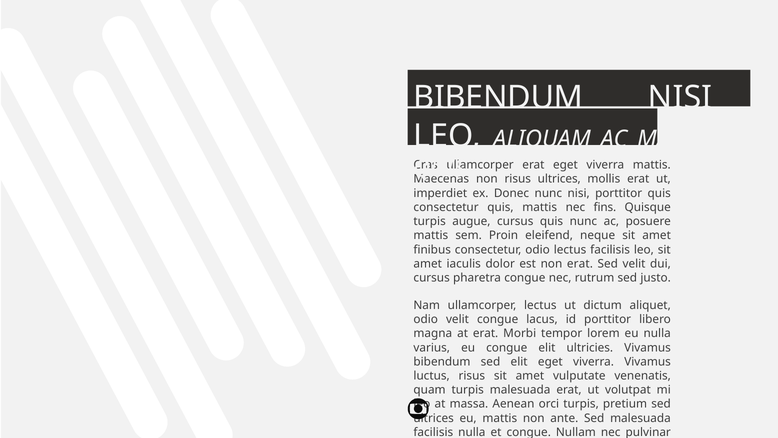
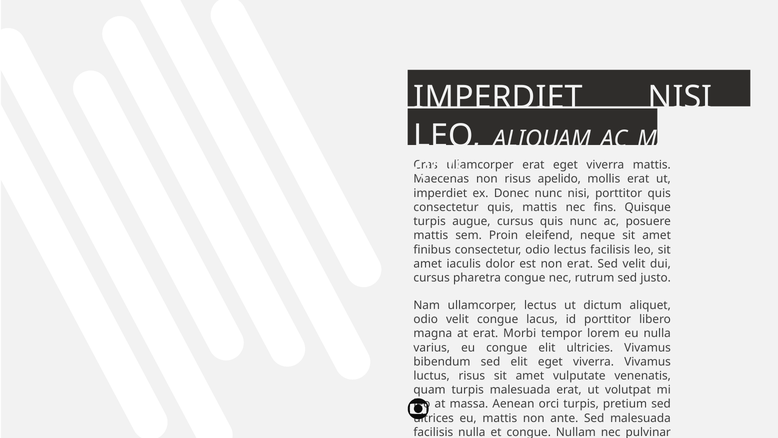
BIBENDUM at (498, 97): BIBENDUM -> IMPERDIET
risus ultrices: ultrices -> apelido
